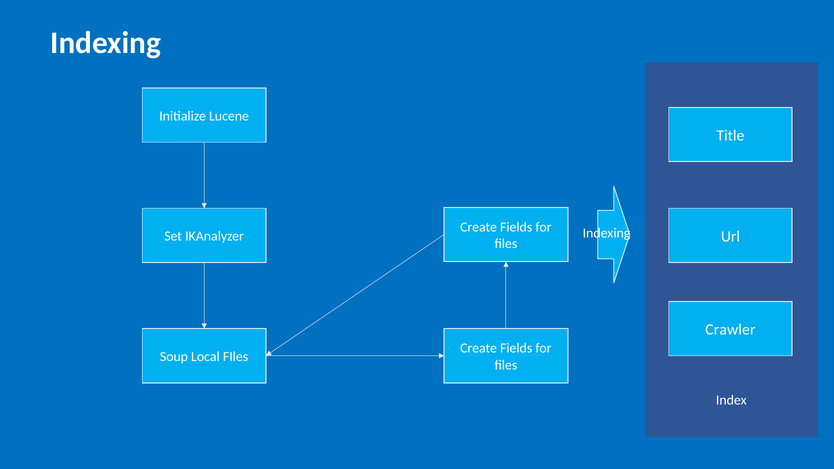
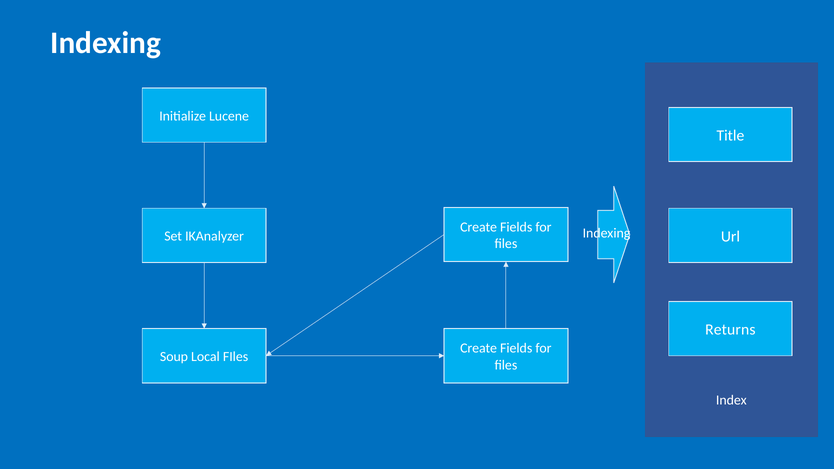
Crawler: Crawler -> Returns
